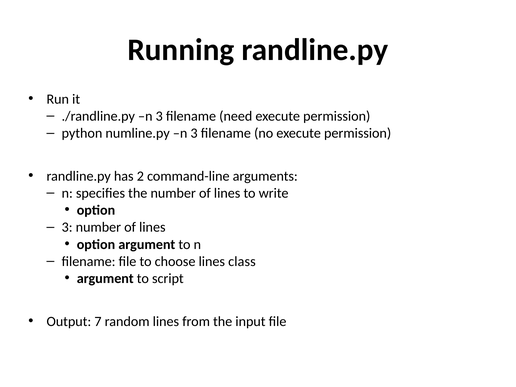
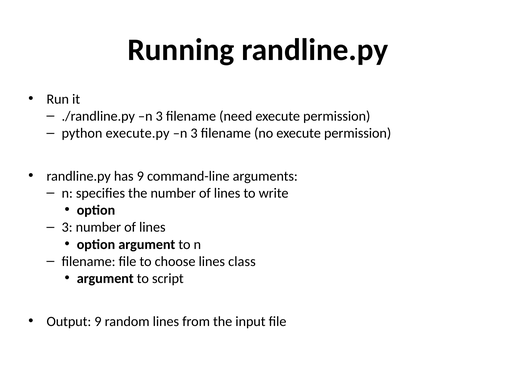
numline.py: numline.py -> execute.py
has 2: 2 -> 9
Output 7: 7 -> 9
